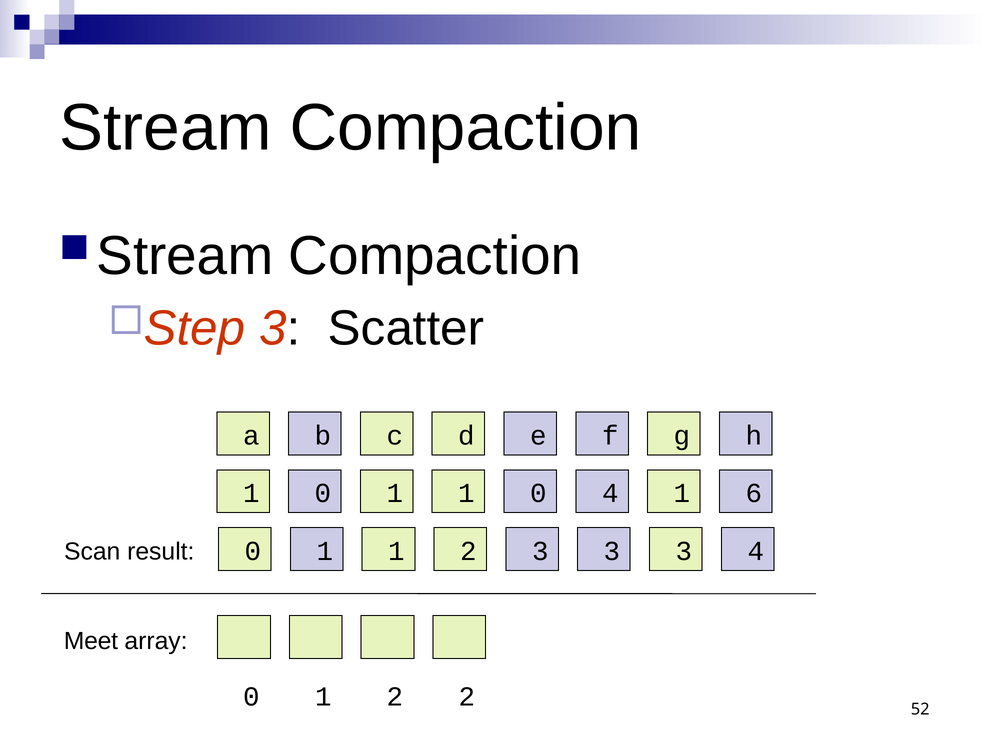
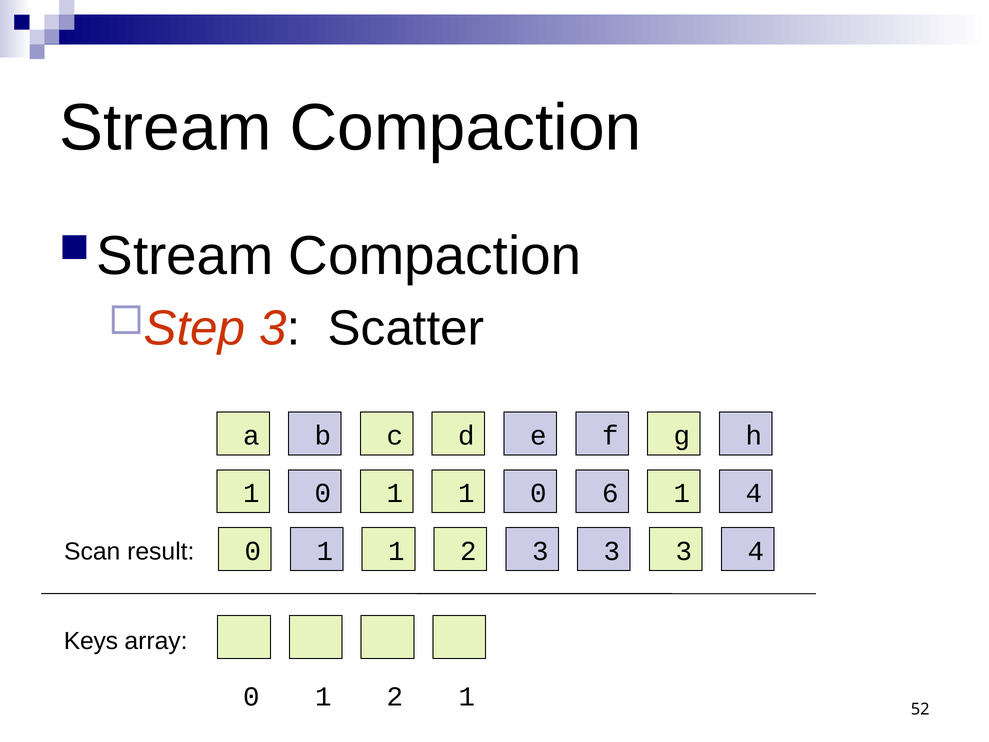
0 4: 4 -> 6
1 6: 6 -> 4
Meet: Meet -> Keys
2 2: 2 -> 1
